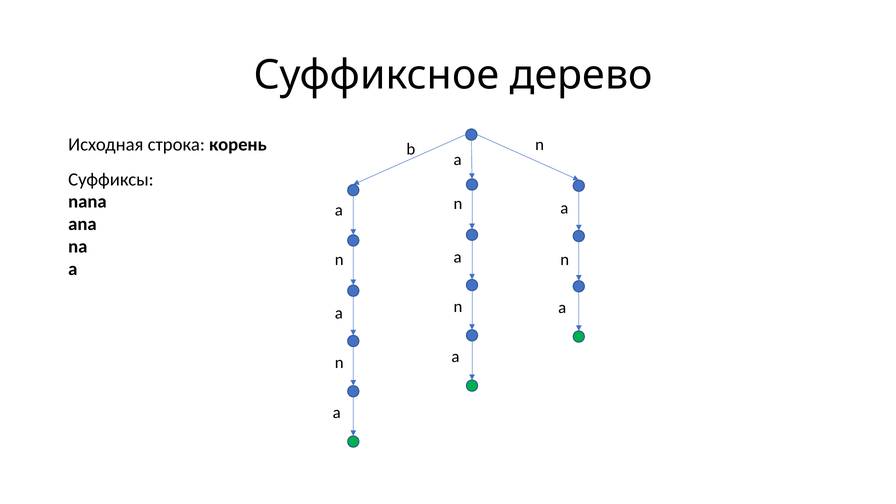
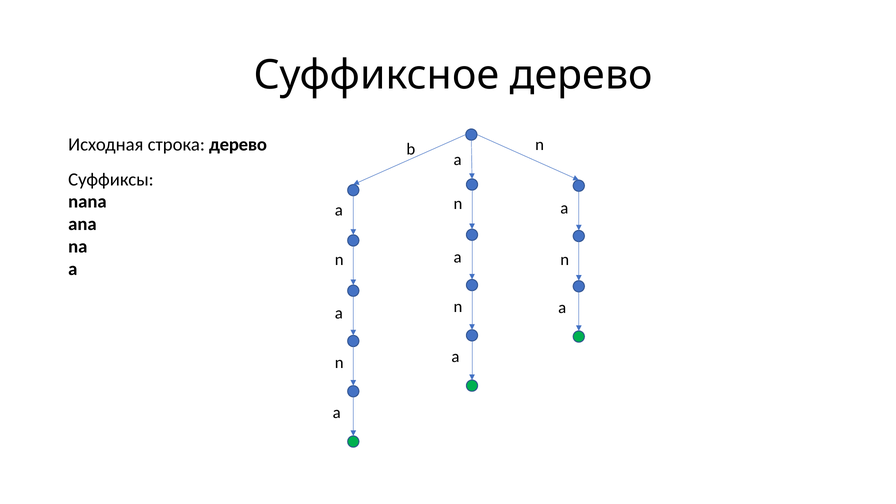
строка корень: корень -> дерево
